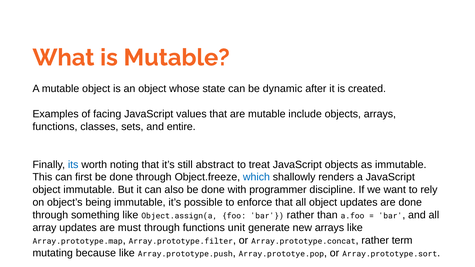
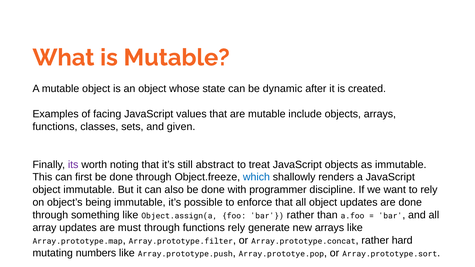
entire: entire -> given
its colour: blue -> purple
functions unit: unit -> rely
term: term -> hard
because: because -> numbers
